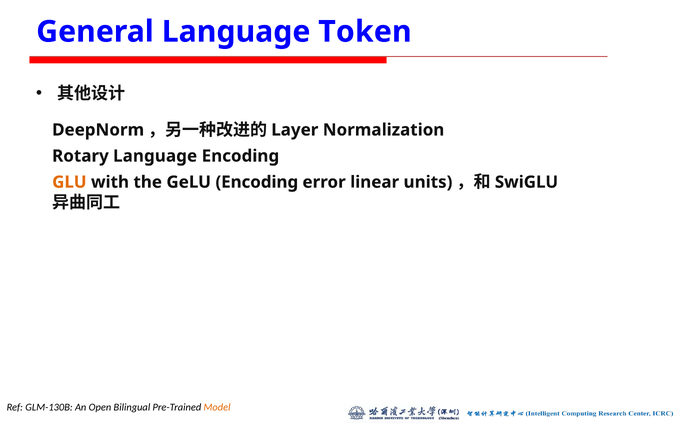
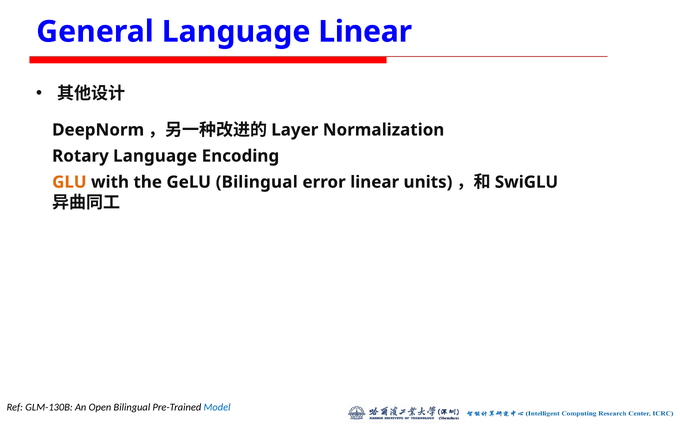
Language Token: Token -> Linear
GeLU Encoding: Encoding -> Bilingual
Model colour: orange -> blue
